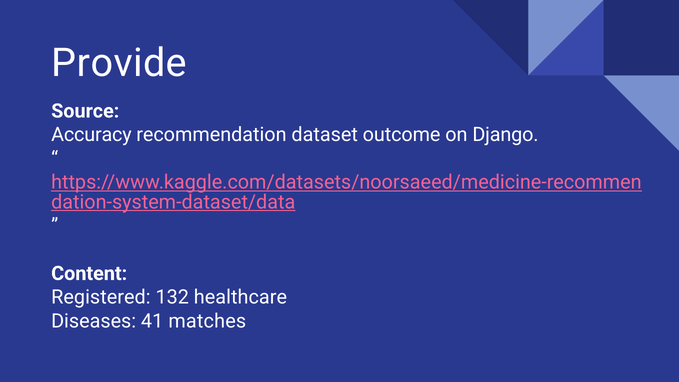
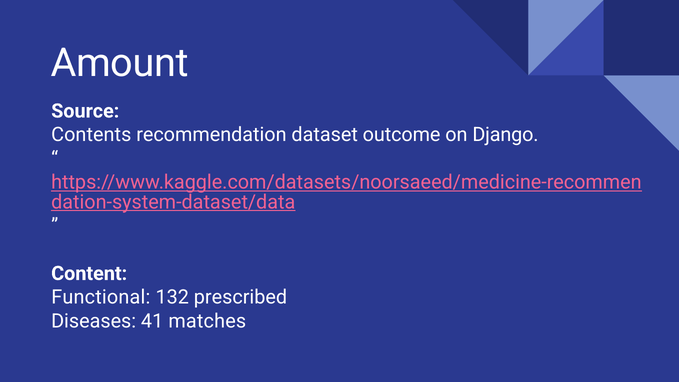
Provide: Provide -> Amount
Accuracy: Accuracy -> Contents
Registered: Registered -> Functional
healthcare: healthcare -> prescribed
